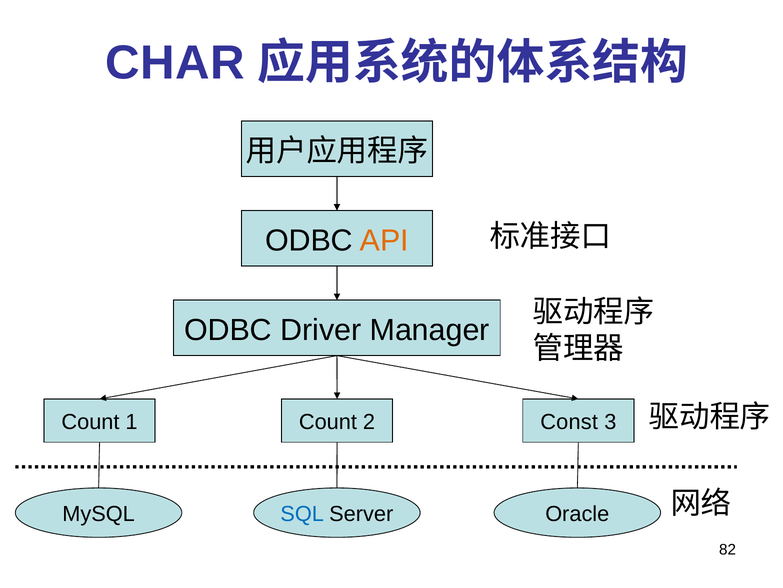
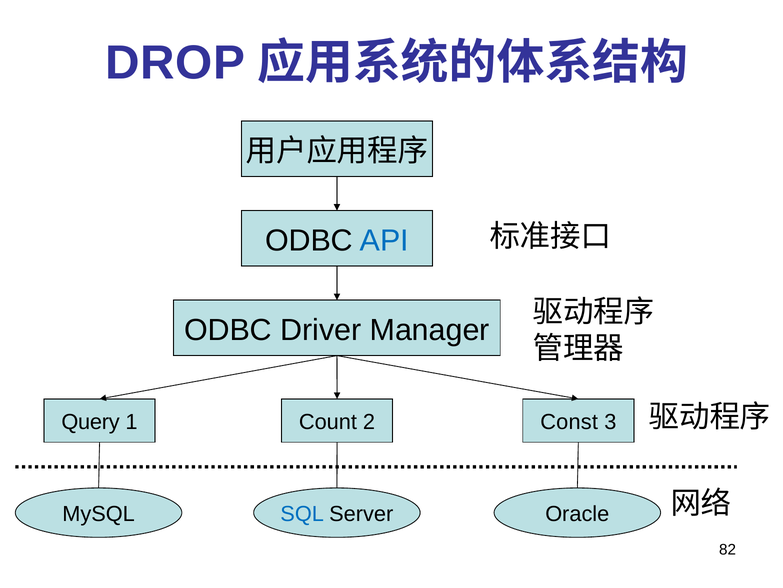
CHAR: CHAR -> DROP
API colour: orange -> blue
Count at (90, 422): Count -> Query
